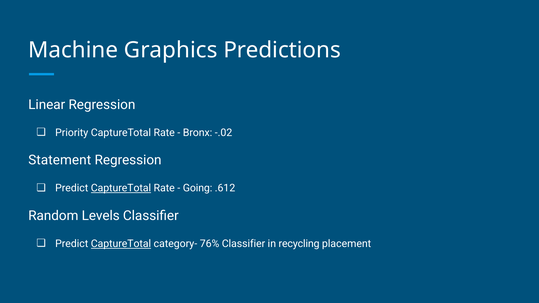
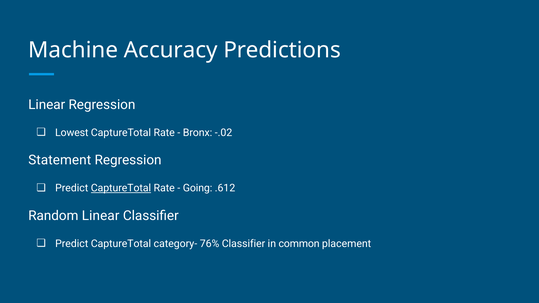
Graphics: Graphics -> Accuracy
Priority: Priority -> Lowest
Random Levels: Levels -> Linear
CaptureTotal at (121, 244) underline: present -> none
recycling: recycling -> common
